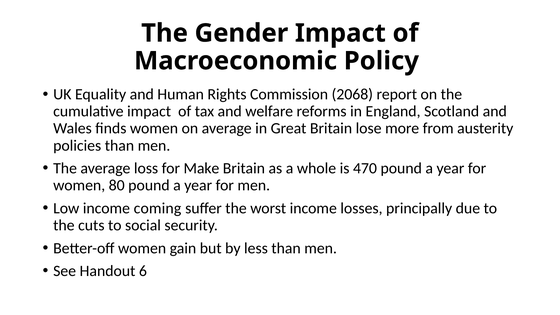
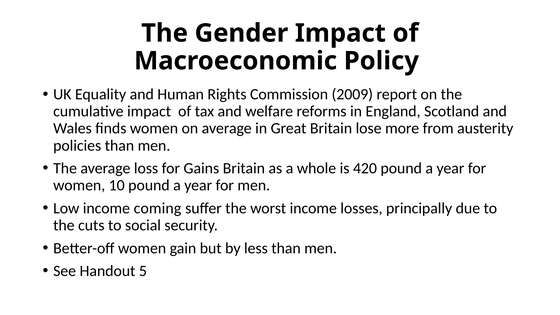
2068: 2068 -> 2009
Make: Make -> Gains
470: 470 -> 420
80: 80 -> 10
6: 6 -> 5
